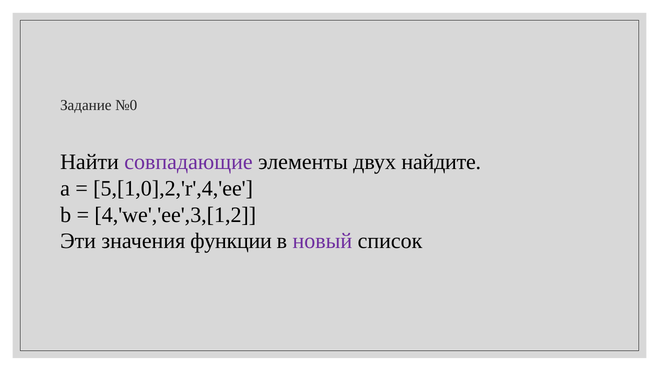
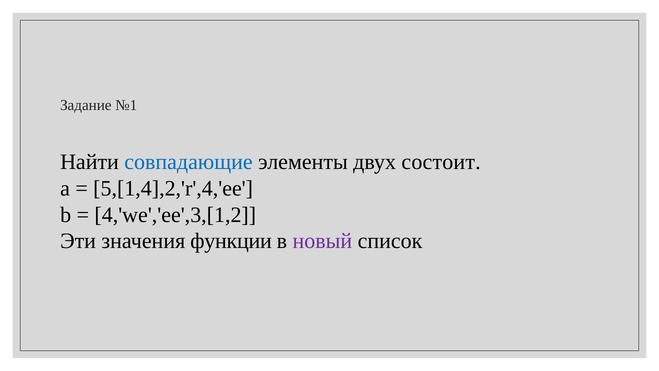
№0: №0 -> №1
совпадающие colour: purple -> blue
найдите: найдите -> состоит
5,[1,0],2,'r',4,'ee: 5,[1,0],2,'r',4,'ee -> 5,[1,4],2,'r',4,'ee
